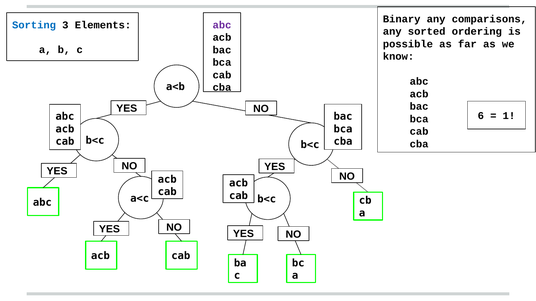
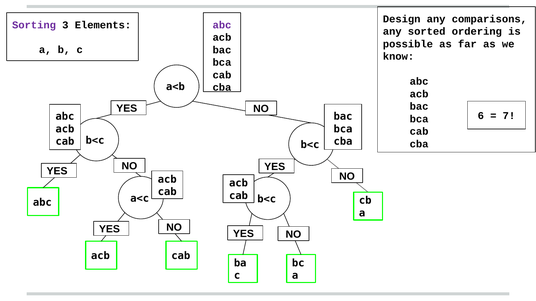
Binary: Binary -> Design
Sorting colour: blue -> purple
1: 1 -> 7
